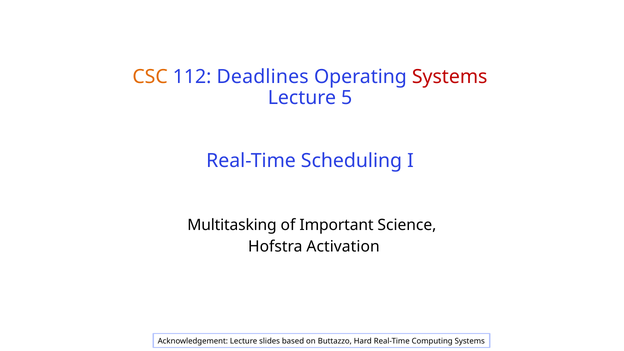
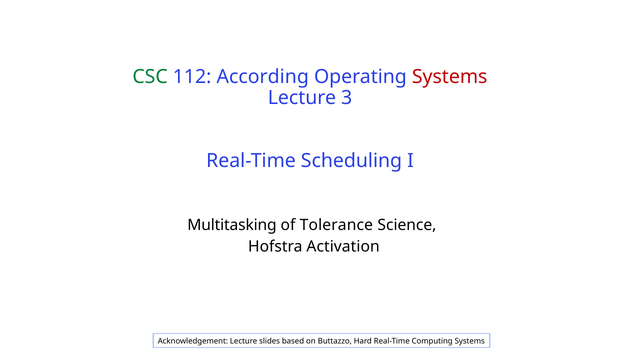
CSC colour: orange -> green
Deadlines: Deadlines -> According
5: 5 -> 3
Important: Important -> Tolerance
